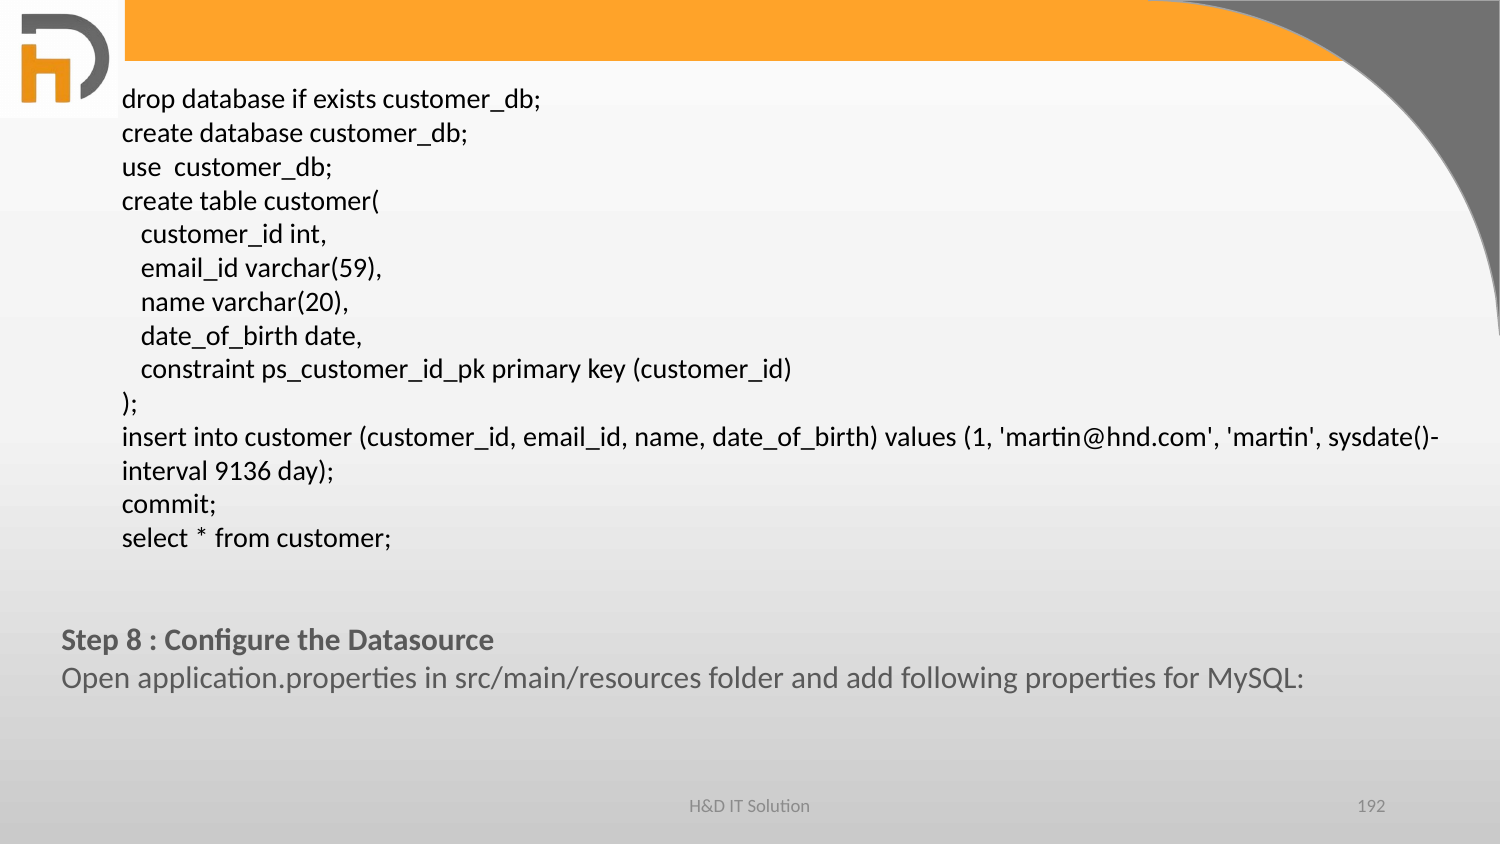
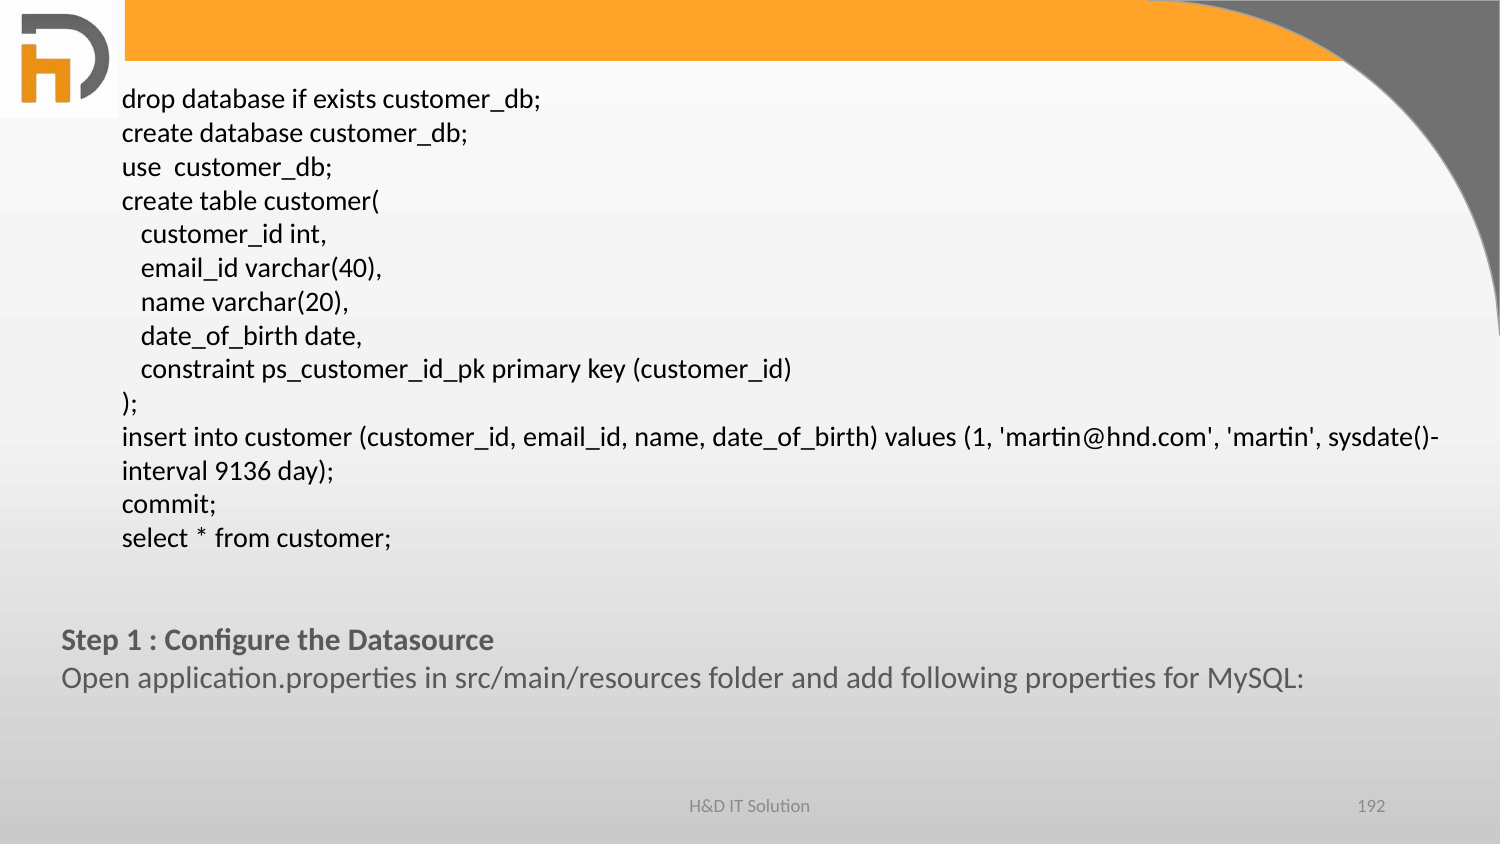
varchar(59: varchar(59 -> varchar(40
Step 8: 8 -> 1
